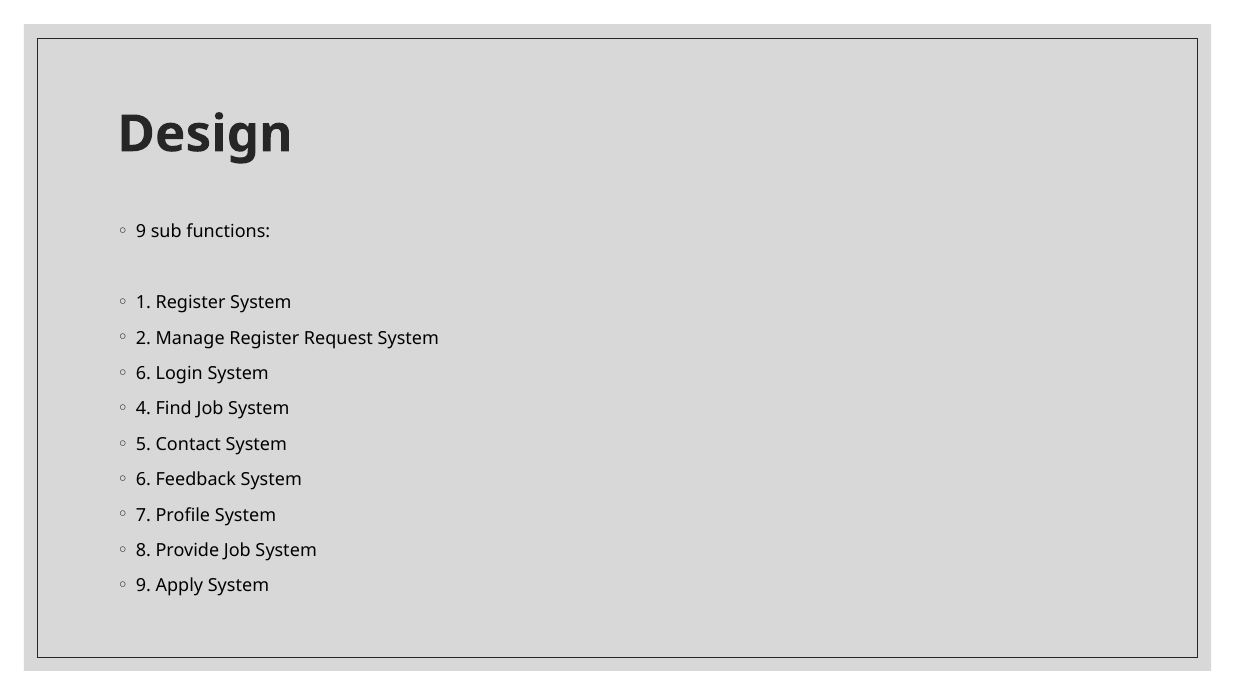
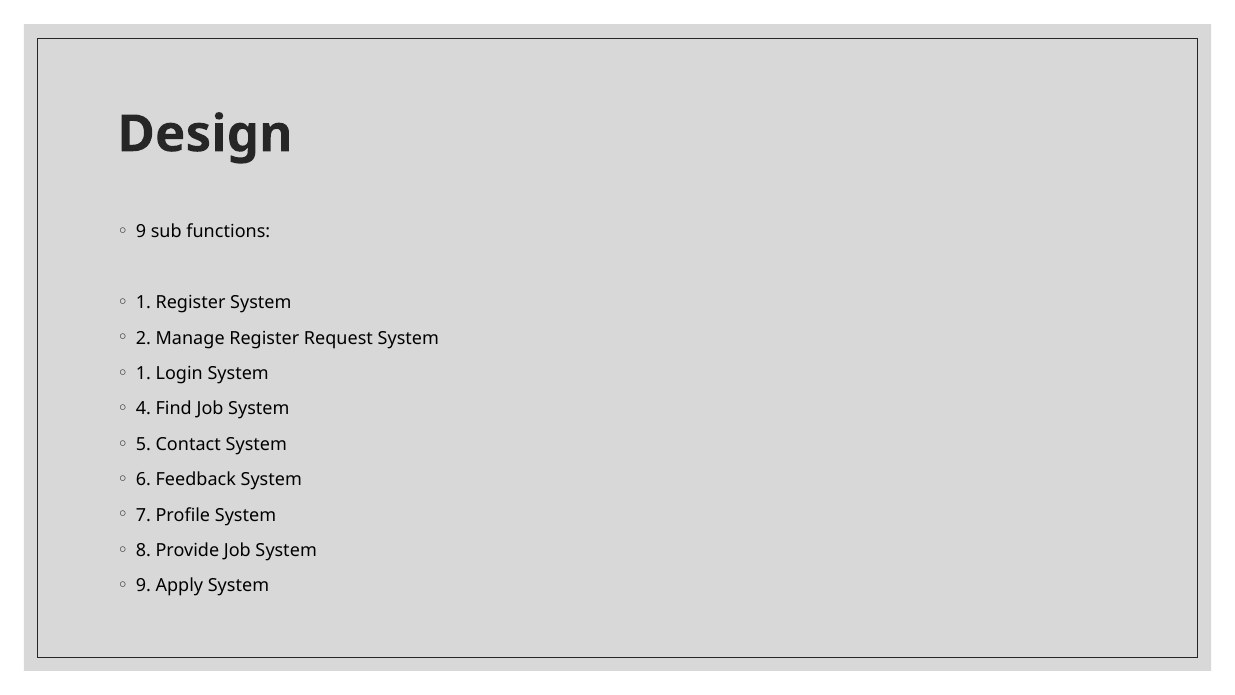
6 at (143, 373): 6 -> 1
